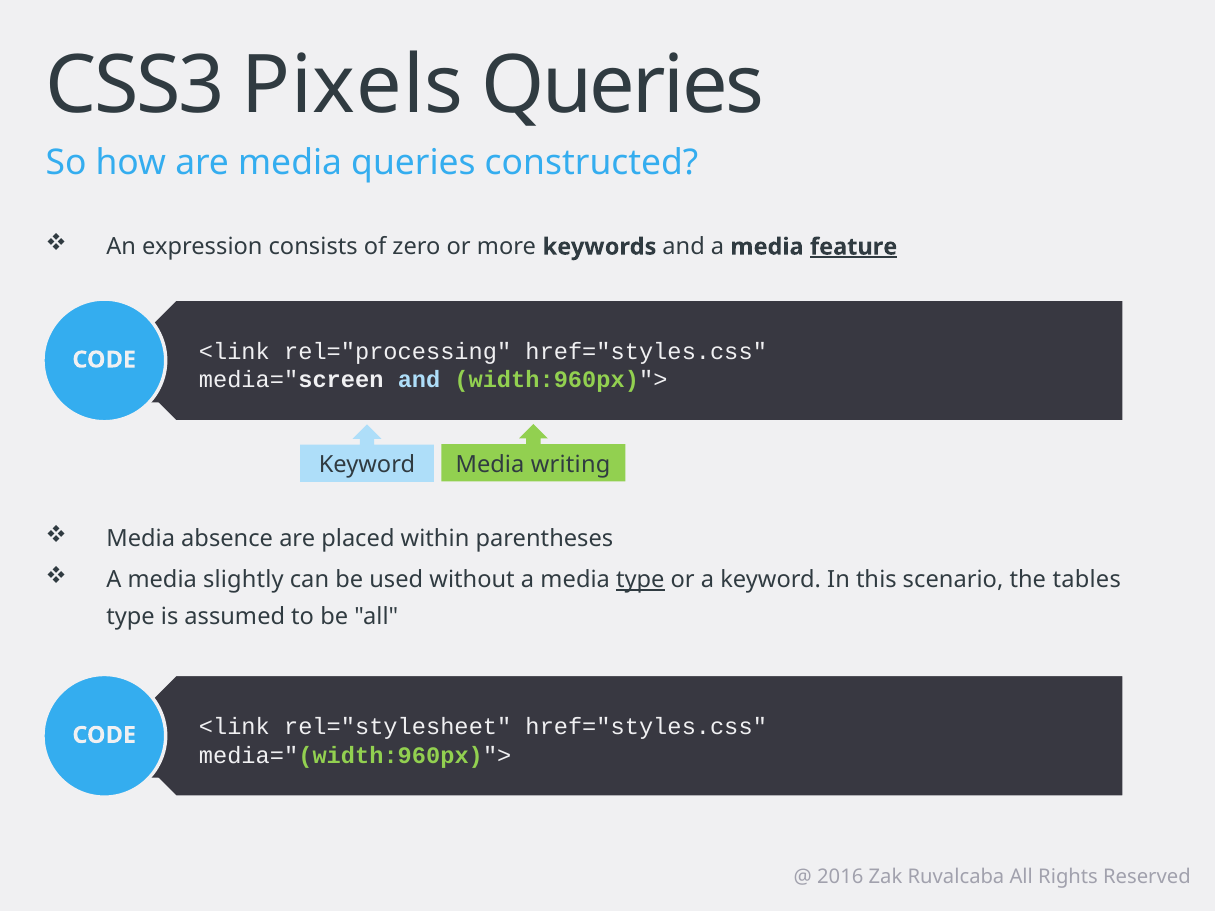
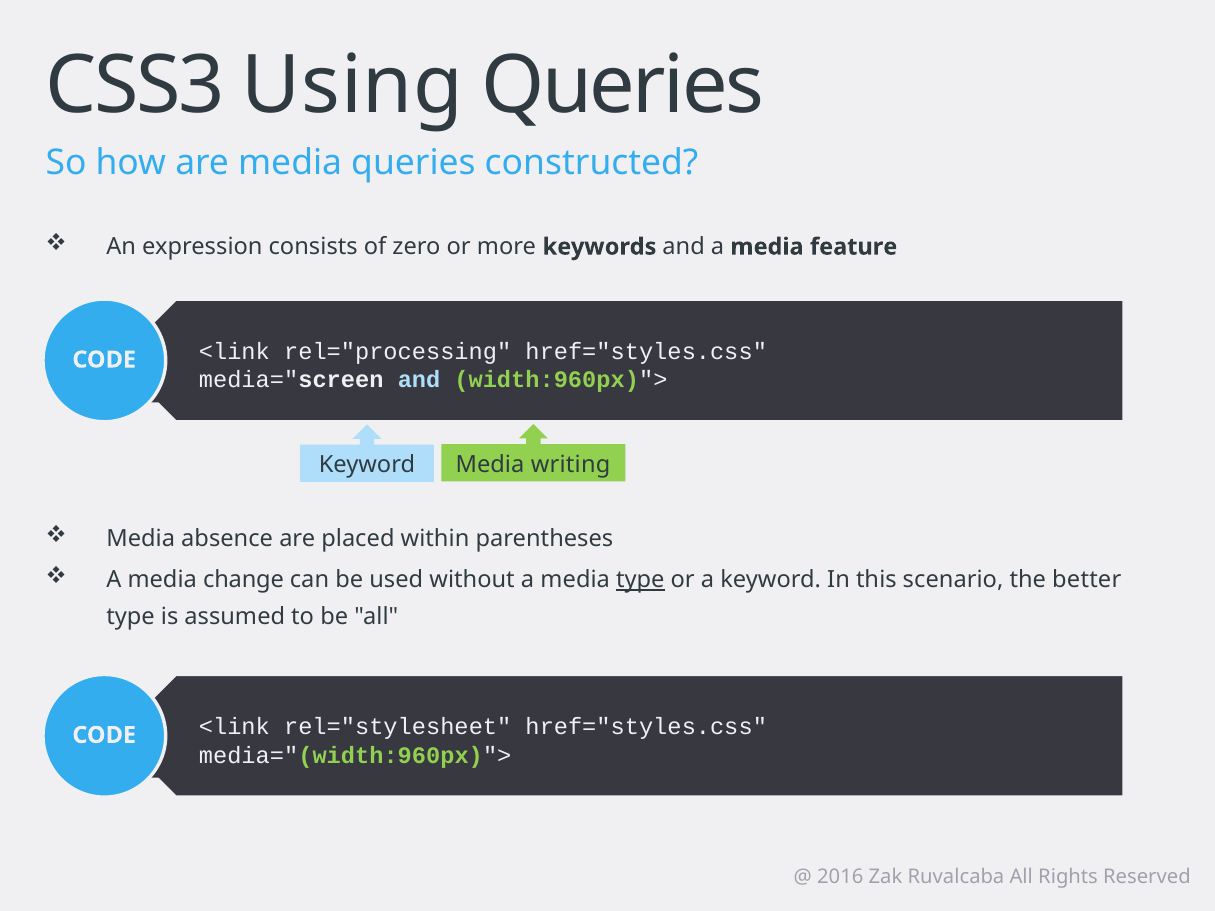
Pixels: Pixels -> Using
feature underline: present -> none
slightly: slightly -> change
tables: tables -> better
